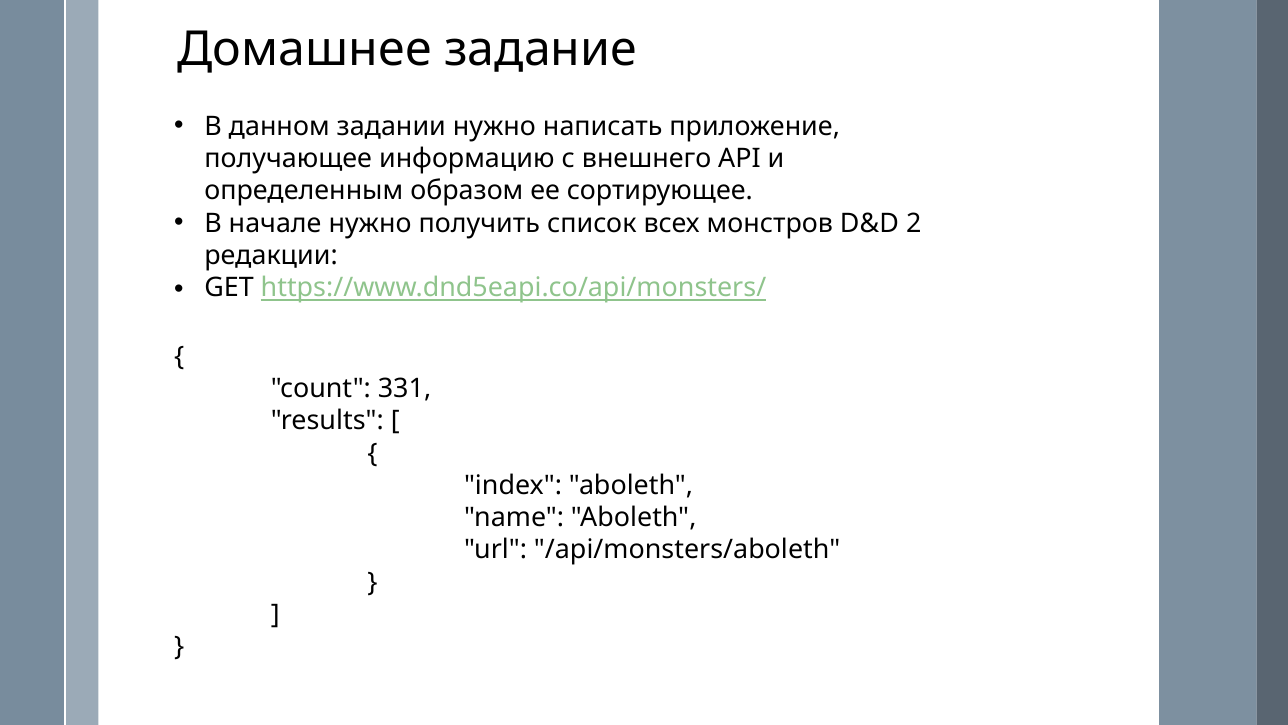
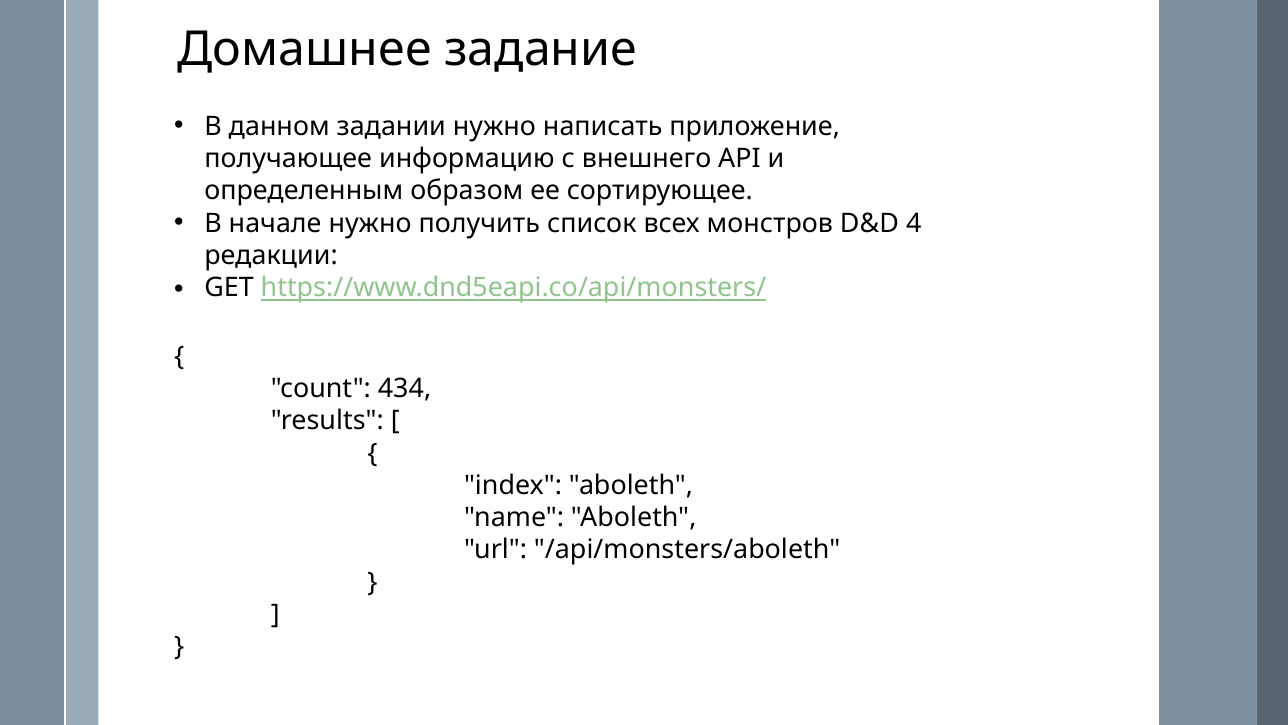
2: 2 -> 4
331: 331 -> 434
